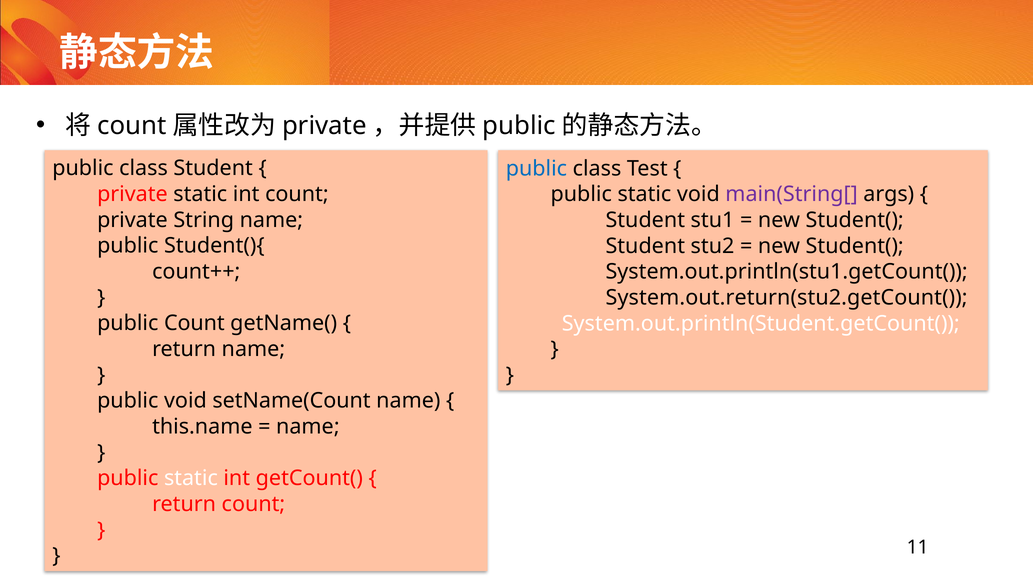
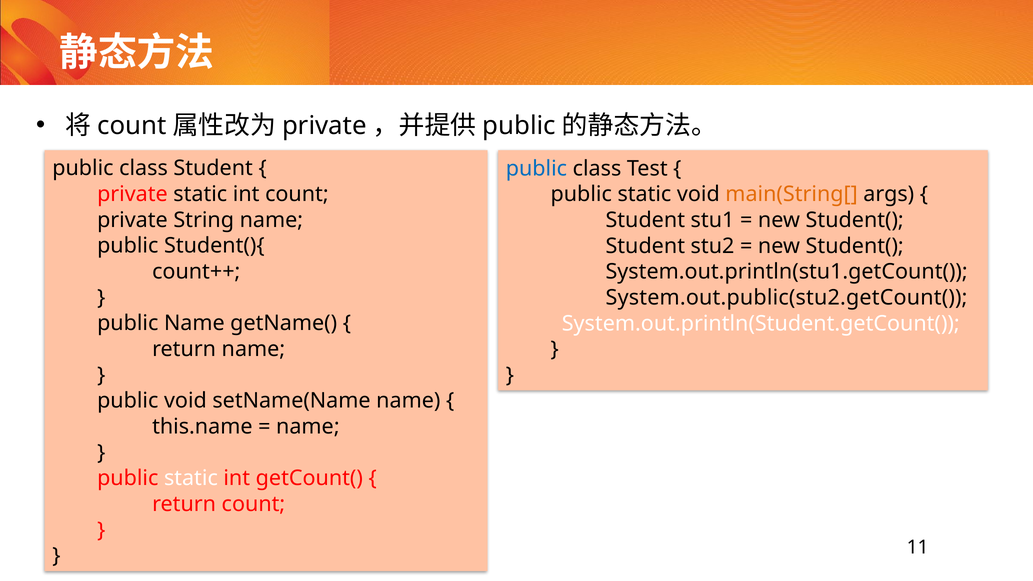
main(String[ colour: purple -> orange
System.out.return(stu2.getCount(: System.out.return(stu2.getCount( -> System.out.public(stu2.getCount(
public Count: Count -> Name
setName(Count: setName(Count -> setName(Name
